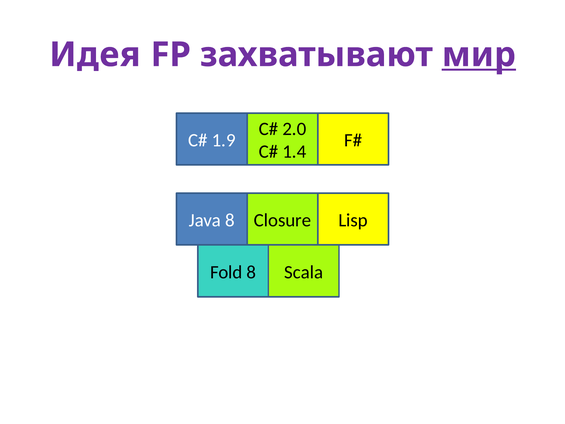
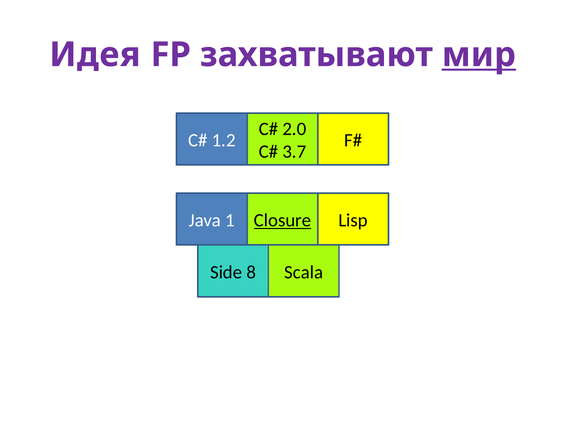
1.9: 1.9 -> 1.2
1.4: 1.4 -> 3.7
Java 8: 8 -> 1
Closure underline: none -> present
Fold: Fold -> Side
